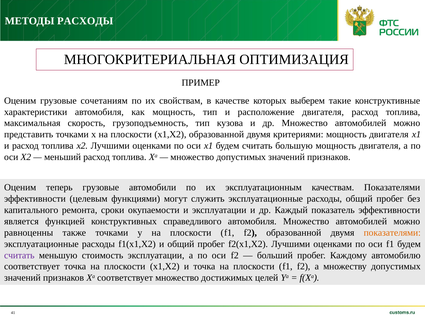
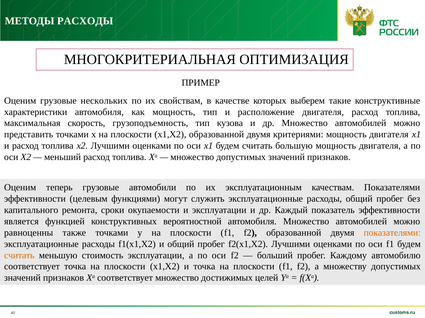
сочетаниям: сочетаниям -> нескольких
справедливого: справедливого -> вероятностной
считать at (19, 256) colour: purple -> orange
